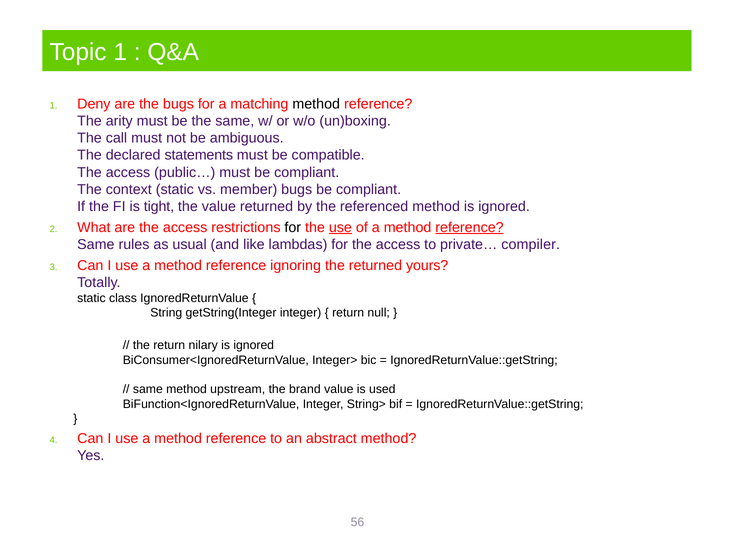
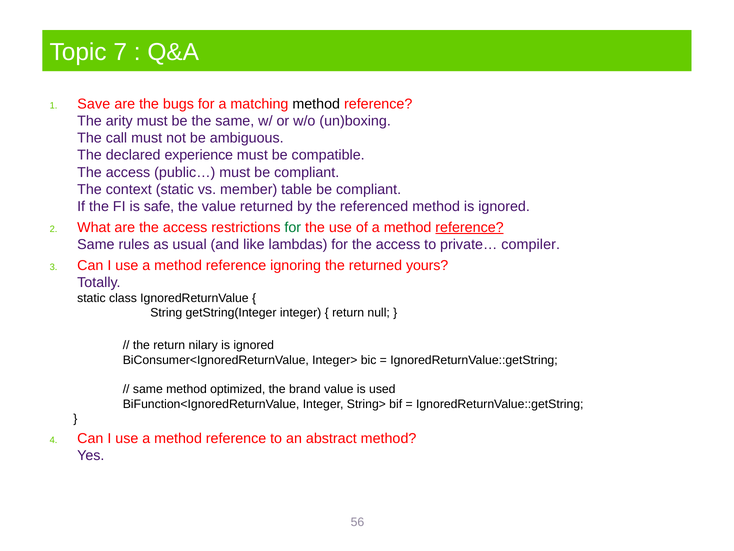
Topic 1: 1 -> 7
Deny: Deny -> Save
statements: statements -> experience
member bugs: bugs -> table
tight: tight -> safe
for at (293, 227) colour: black -> green
use at (340, 227) underline: present -> none
upstream: upstream -> optimized
